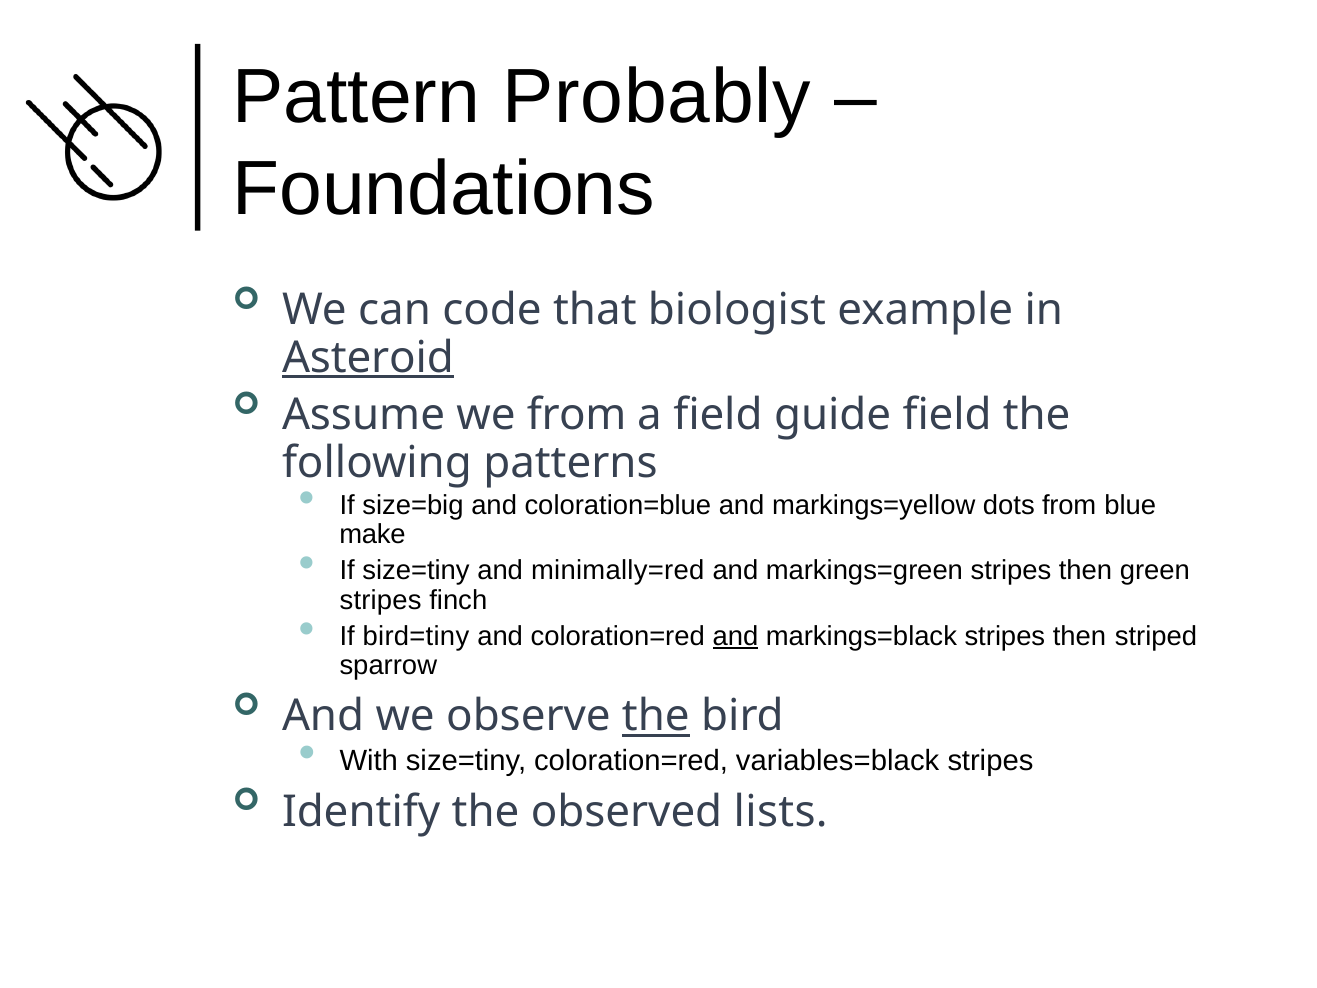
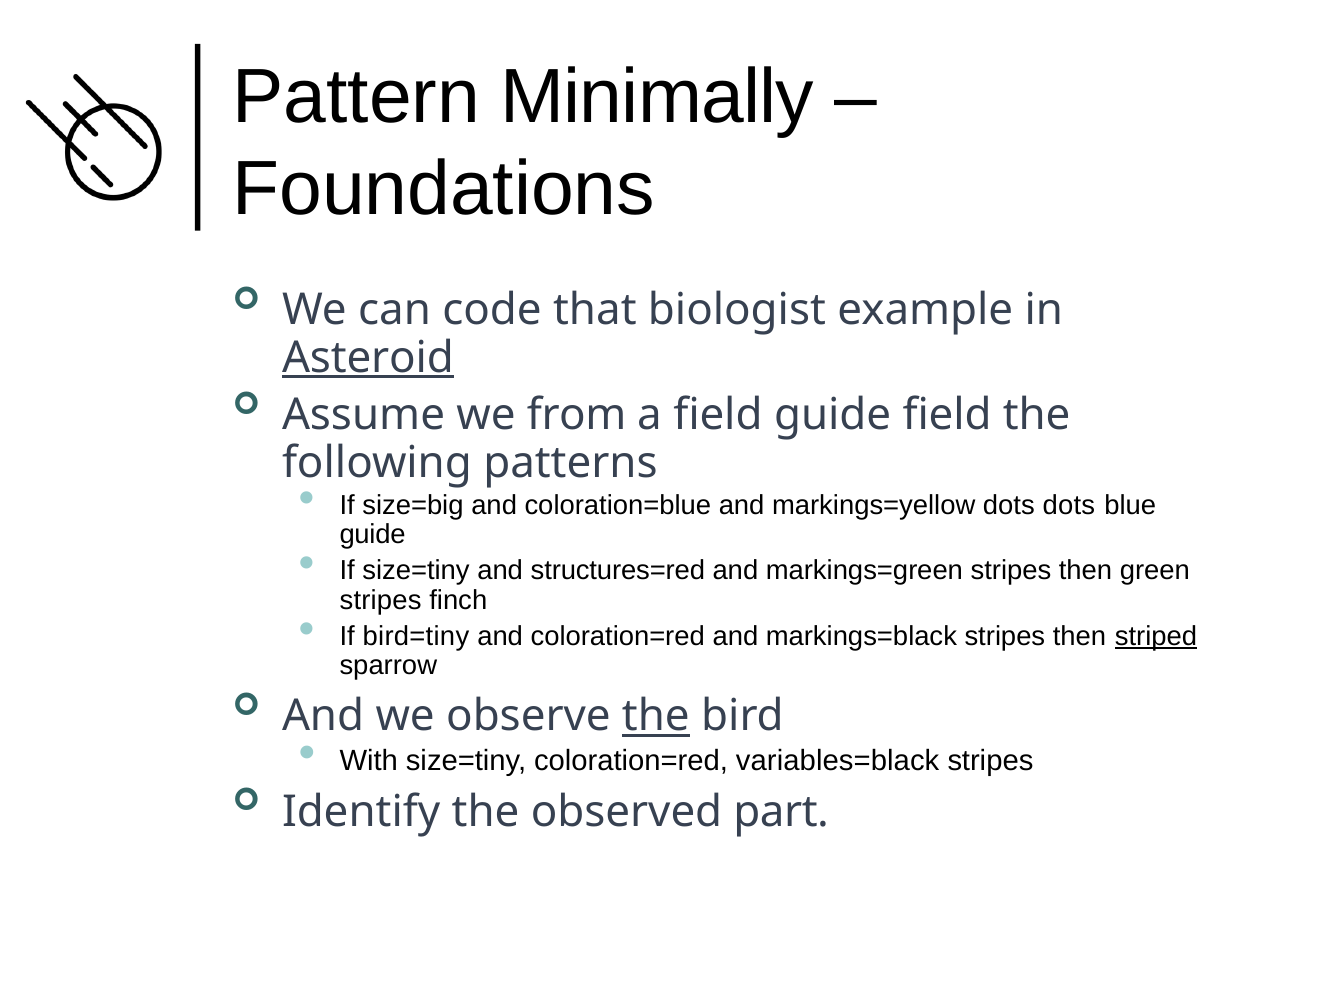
Probably: Probably -> Minimally
dots from: from -> dots
make at (373, 535): make -> guide
minimally=red: minimally=red -> structures=red
and at (735, 636) underline: present -> none
striped underline: none -> present
lists: lists -> part
